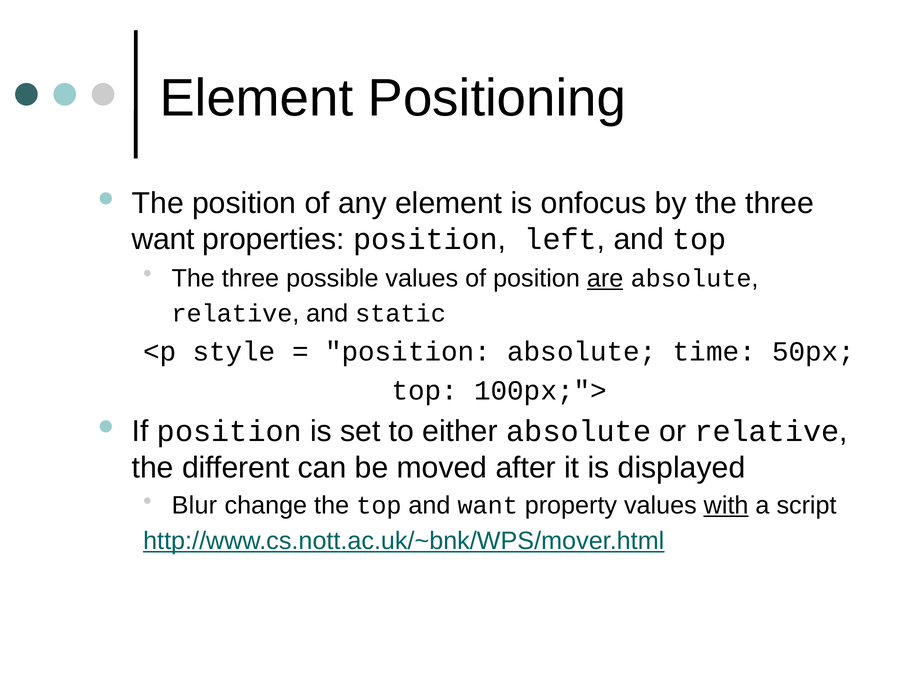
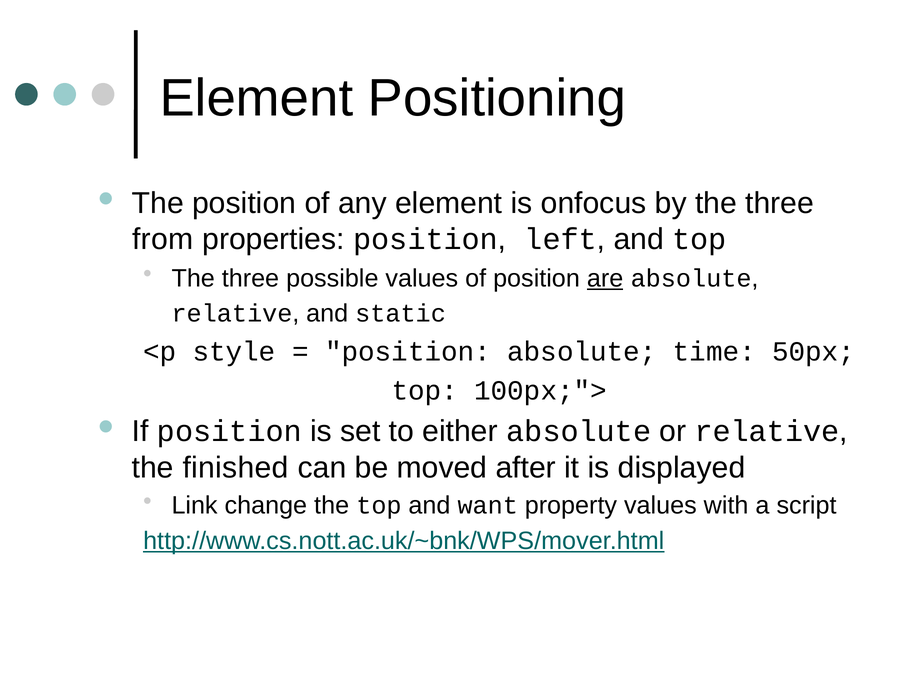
want at (163, 239): want -> from
different: different -> finished
Blur: Blur -> Link
with underline: present -> none
